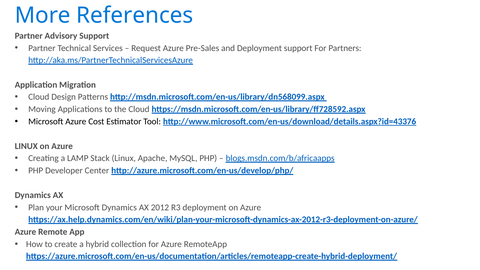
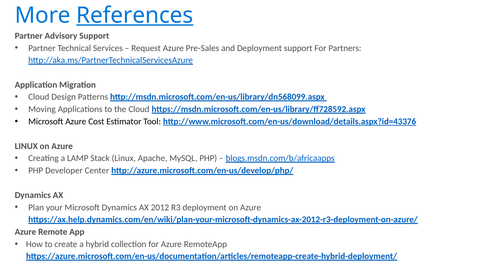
References underline: none -> present
